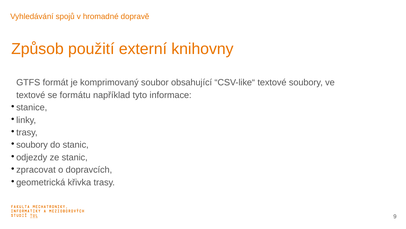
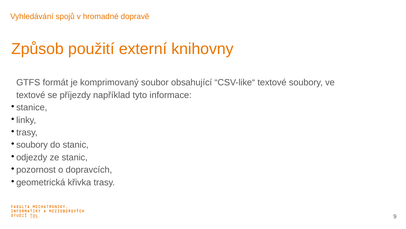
formátu: formátu -> příjezdy
zpracovat: zpracovat -> pozornost
